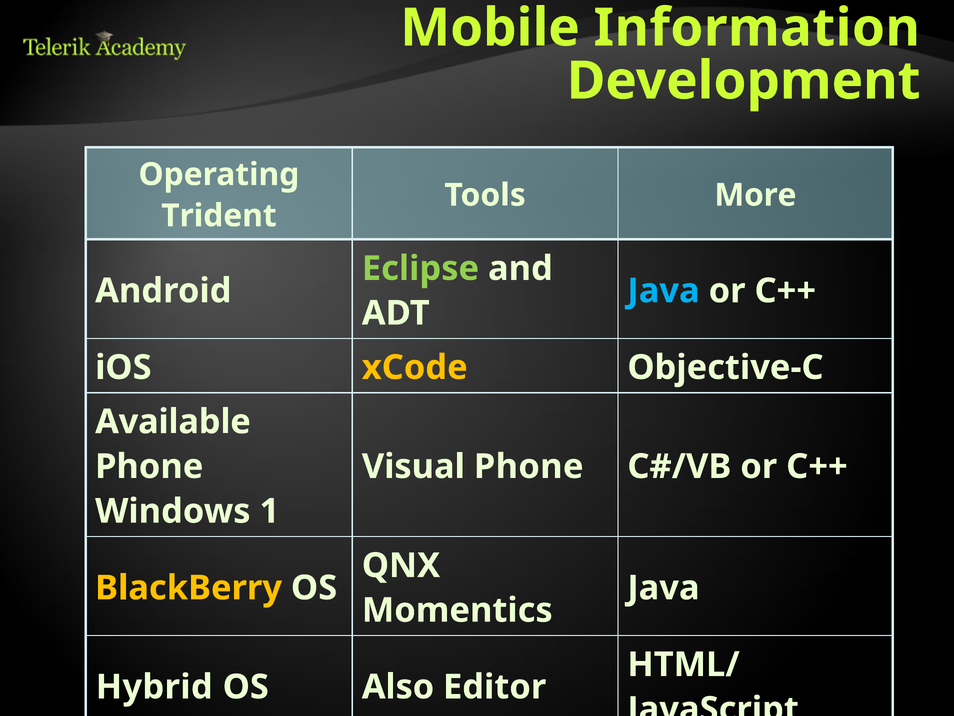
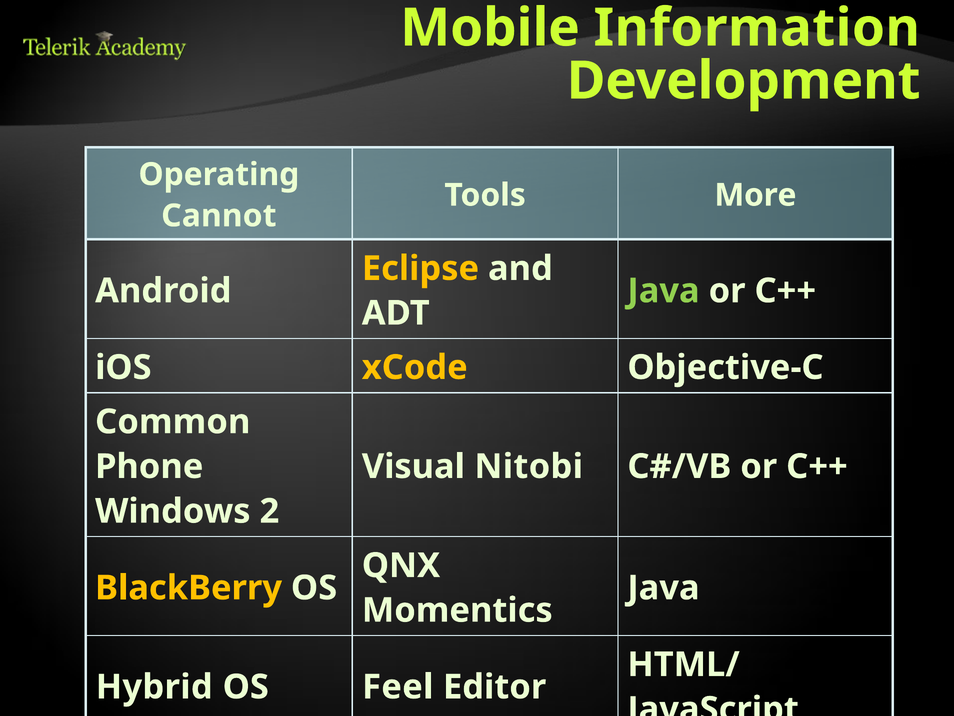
Trident: Trident -> Cannot
Eclipse at (420, 268) colour: light green -> yellow
Java at (664, 291) colour: light blue -> light green
Available: Available -> Common
Visual Phone: Phone -> Nitobi
1: 1 -> 2
Also: Also -> Feel
